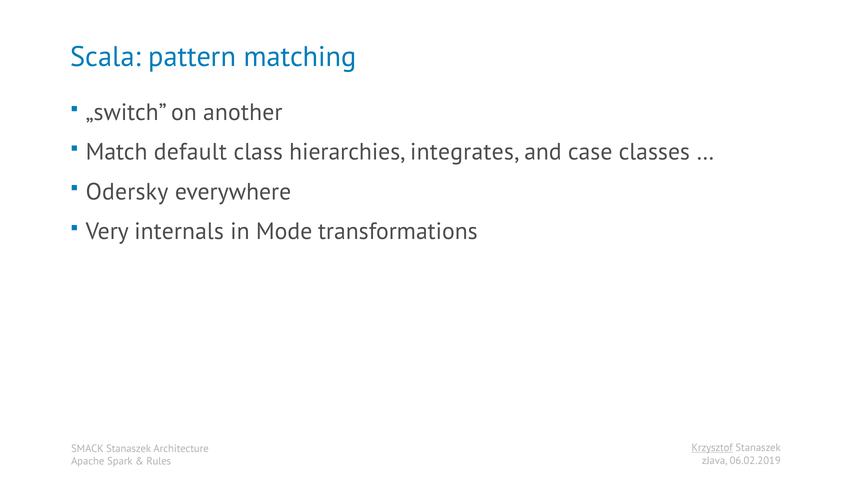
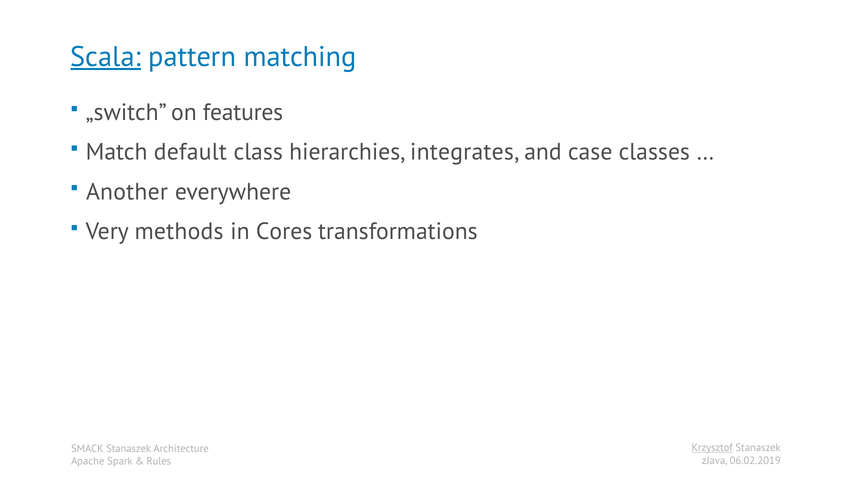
Scala underline: none -> present
another: another -> features
Odersky: Odersky -> Another
internals: internals -> methods
Mode: Mode -> Cores
